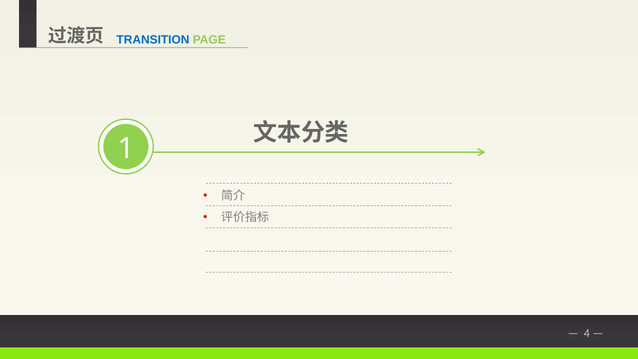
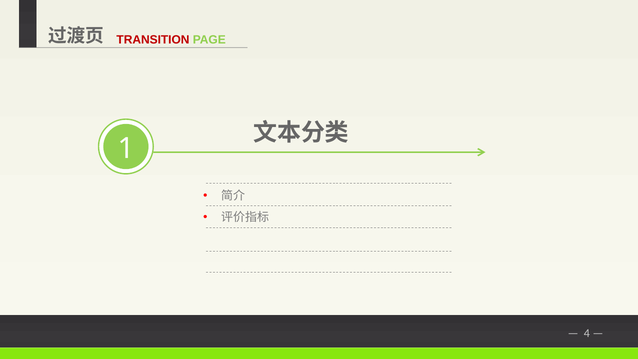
TRANSITION colour: blue -> red
